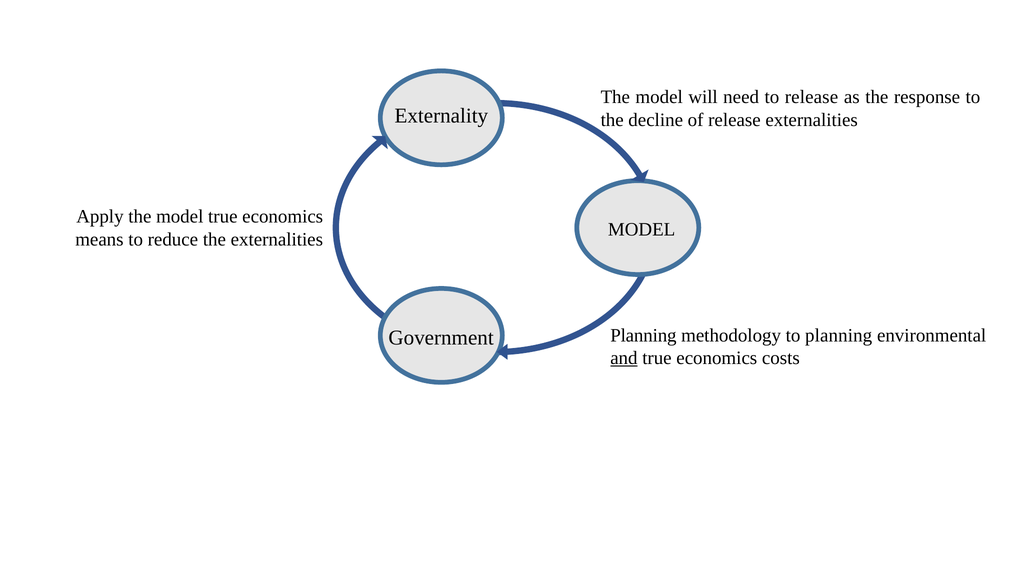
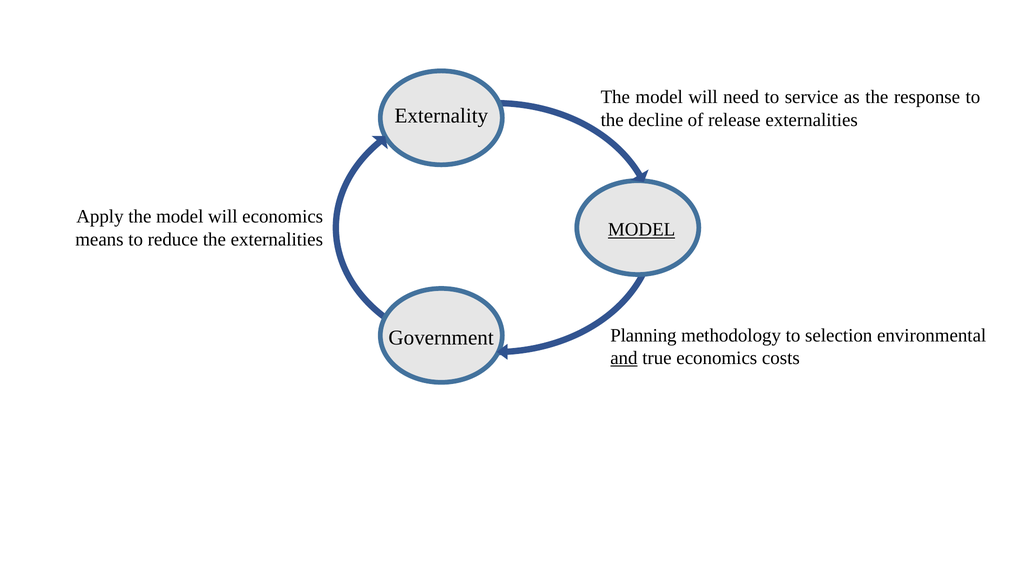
to release: release -> service
Apply the model true: true -> will
MODEL at (642, 230) underline: none -> present
to planning: planning -> selection
